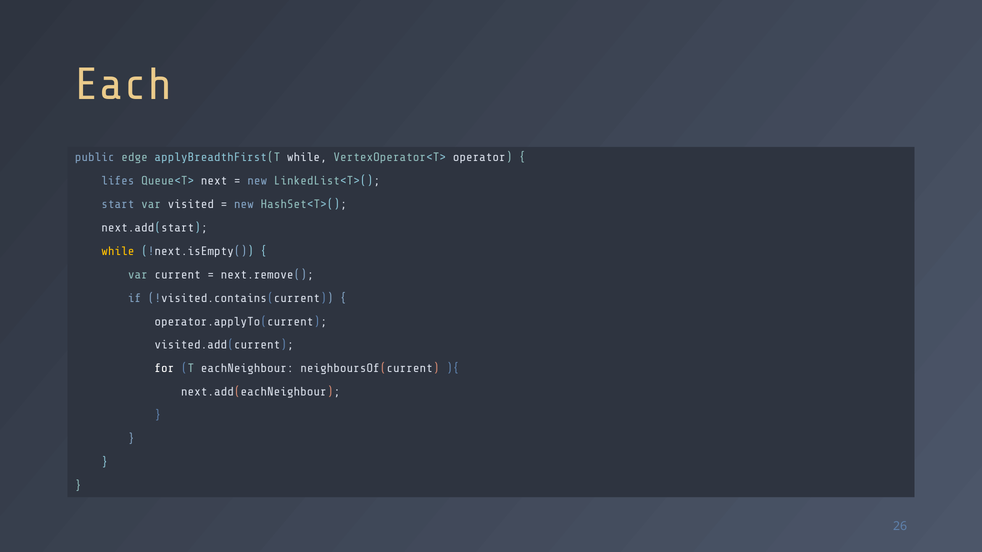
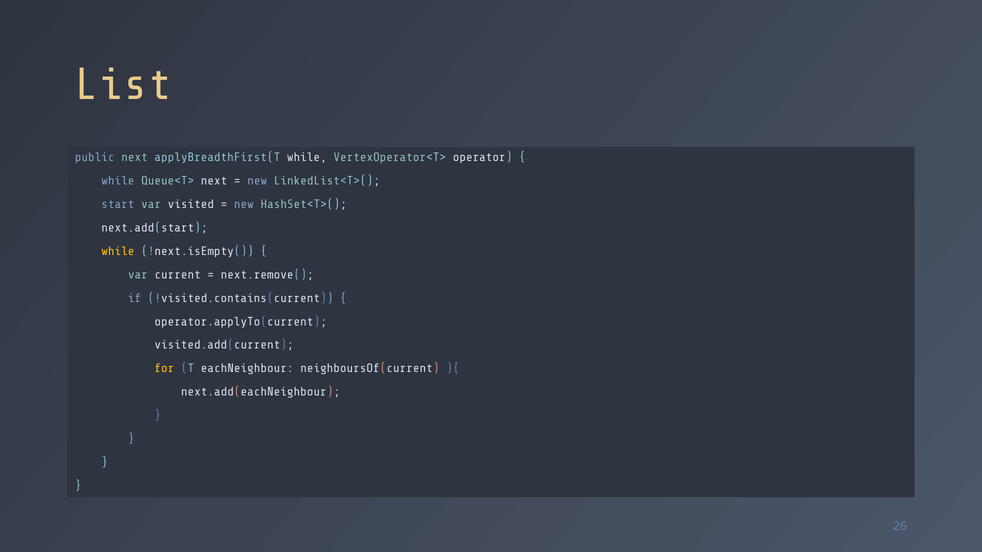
Each: Each -> List
public edge: edge -> next
lifes at (118, 181): lifes -> while
for colour: white -> yellow
